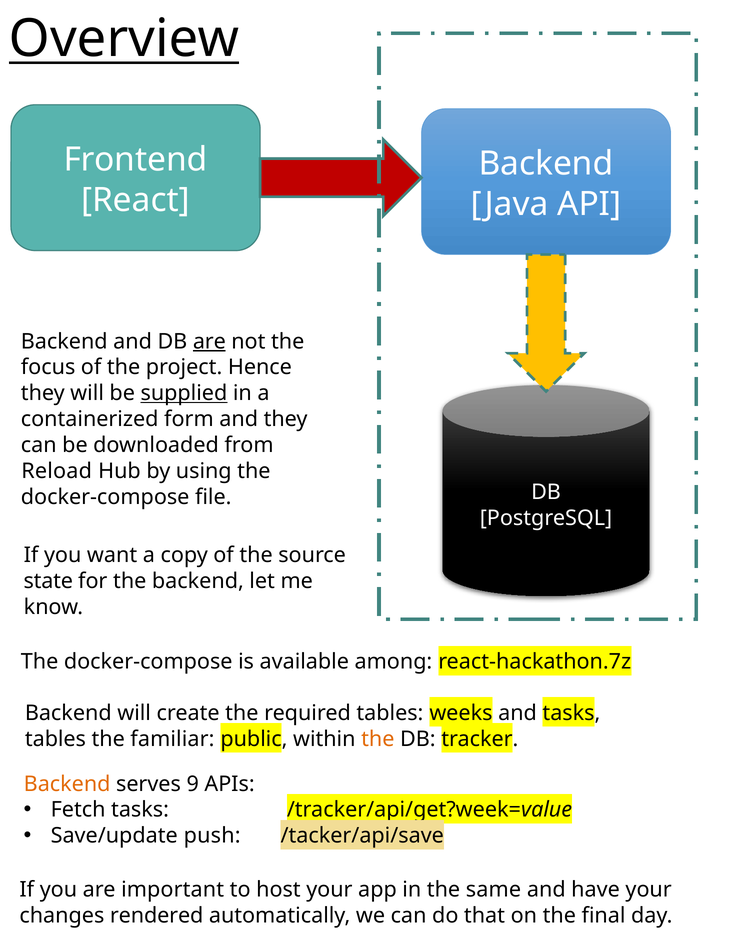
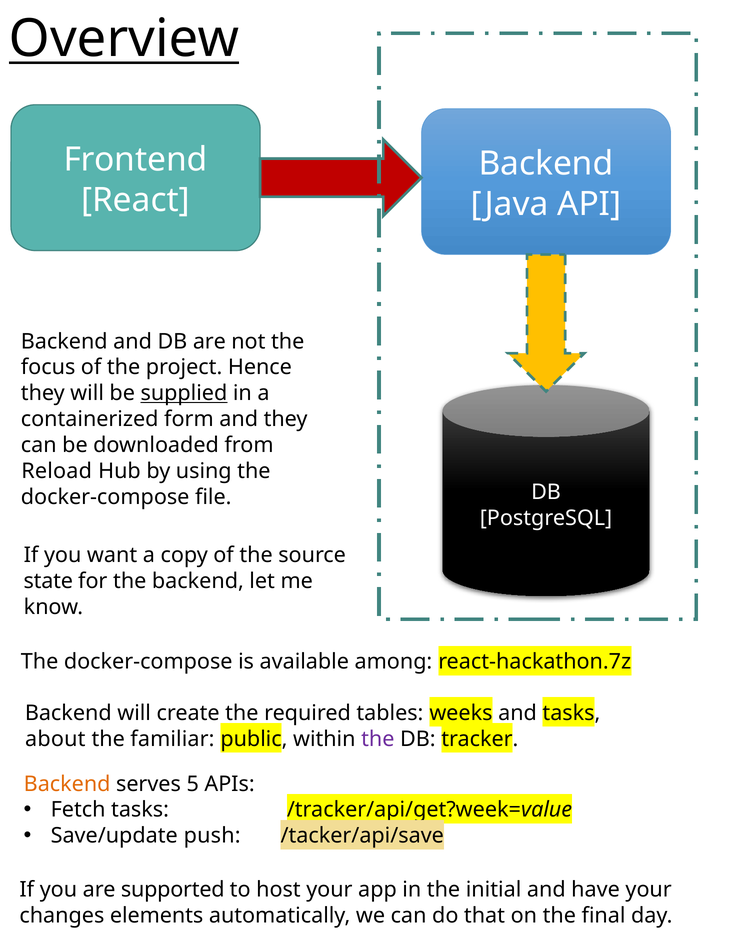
are at (209, 341) underline: present -> none
tables at (55, 739): tables -> about
the at (378, 739) colour: orange -> purple
9: 9 -> 5
important: important -> supported
same: same -> initial
rendered: rendered -> elements
